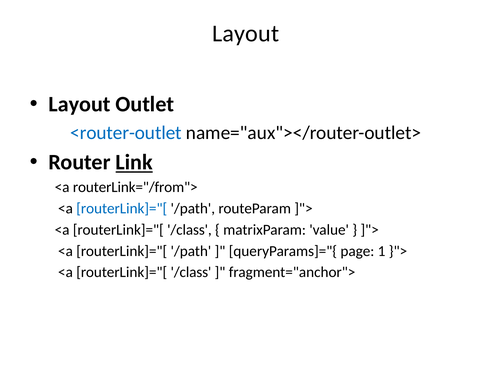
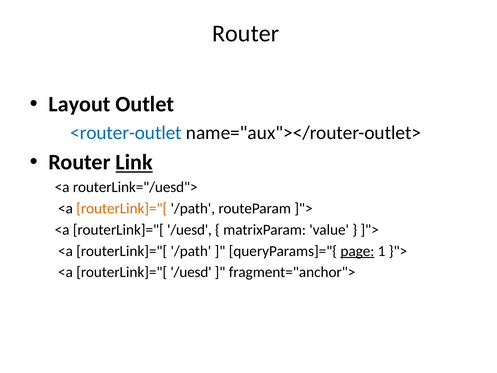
Layout at (246, 34): Layout -> Router
routerLink="/from">: routerLink="/from"> -> routerLink="/uesd">
routerLink]="[ at (122, 208) colour: blue -> orange
/class at (189, 230): /class -> /uesd
page underline: none -> present
/class at (191, 272): /class -> /uesd
